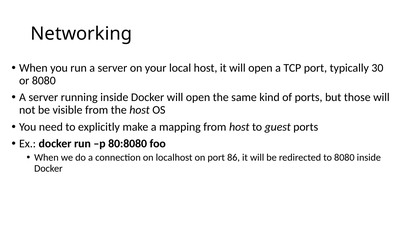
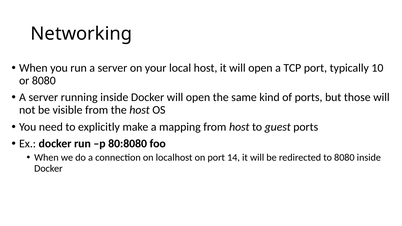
30: 30 -> 10
86: 86 -> 14
